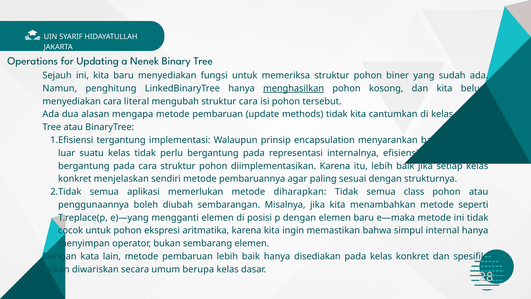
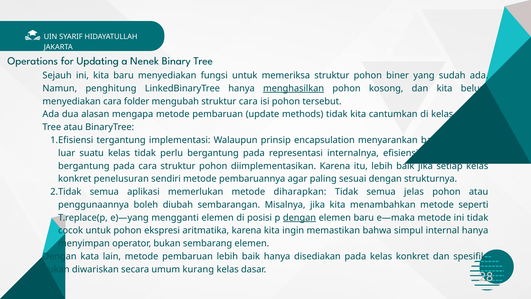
literal: literal -> folder
menjelaskan: menjelaskan -> penelusuran
class: class -> jelas
dengan at (299, 217) underline: none -> present
berupa: berupa -> kurang
